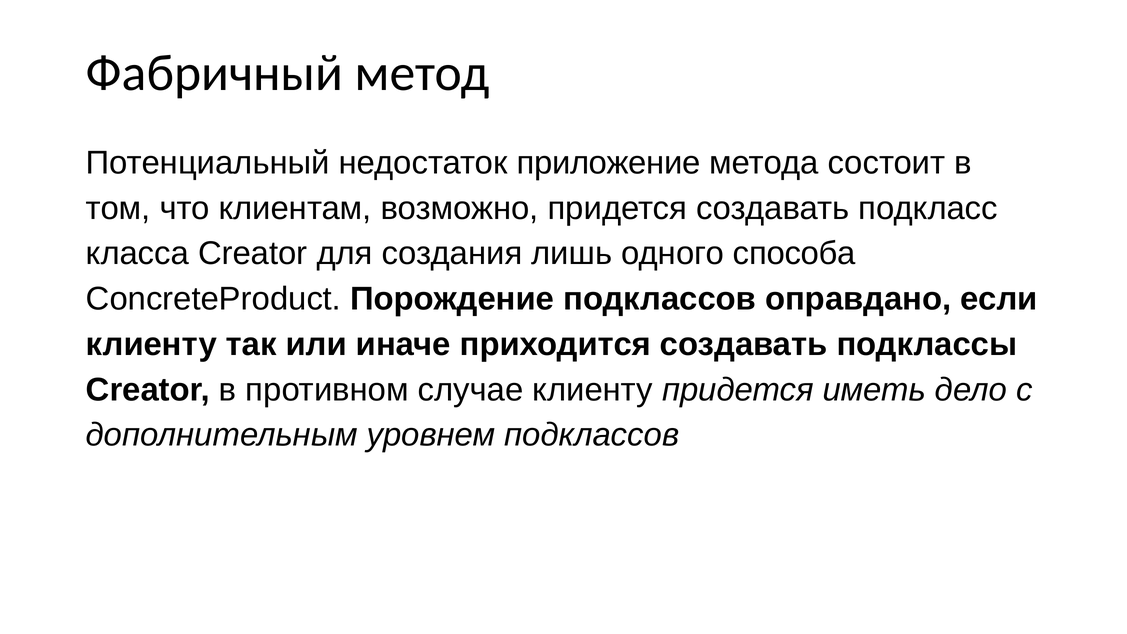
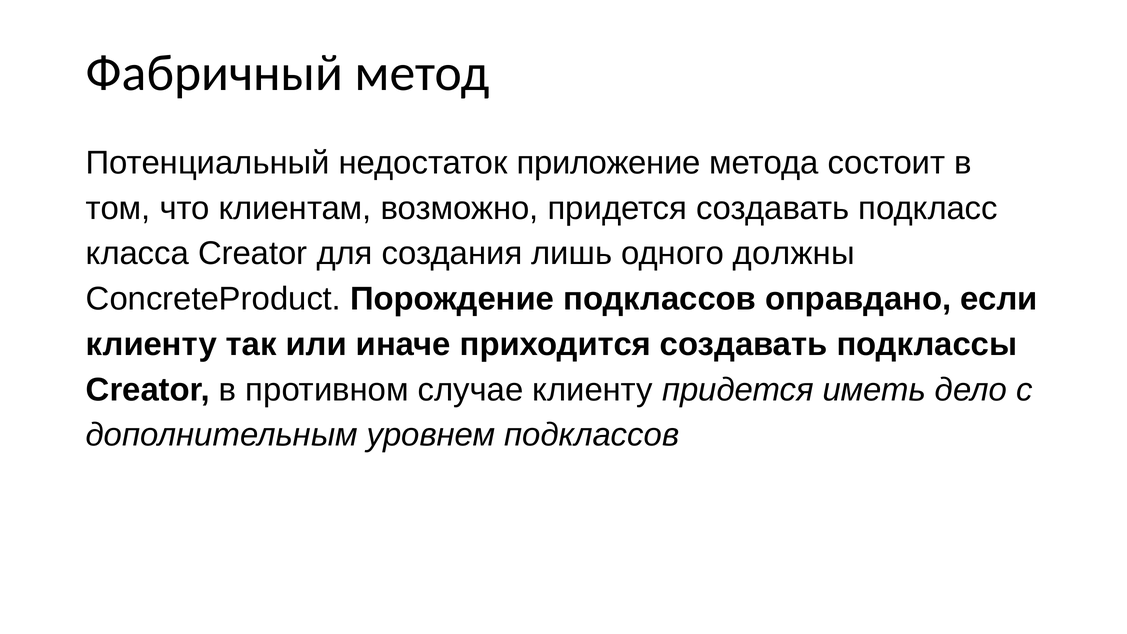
способа: способа -> должны
